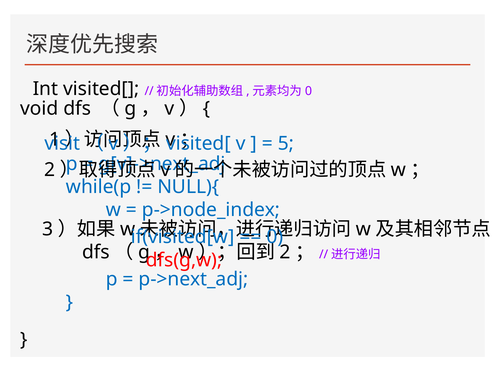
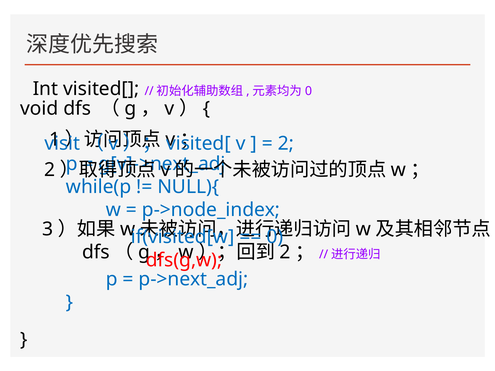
5 at (286, 144): 5 -> 2
